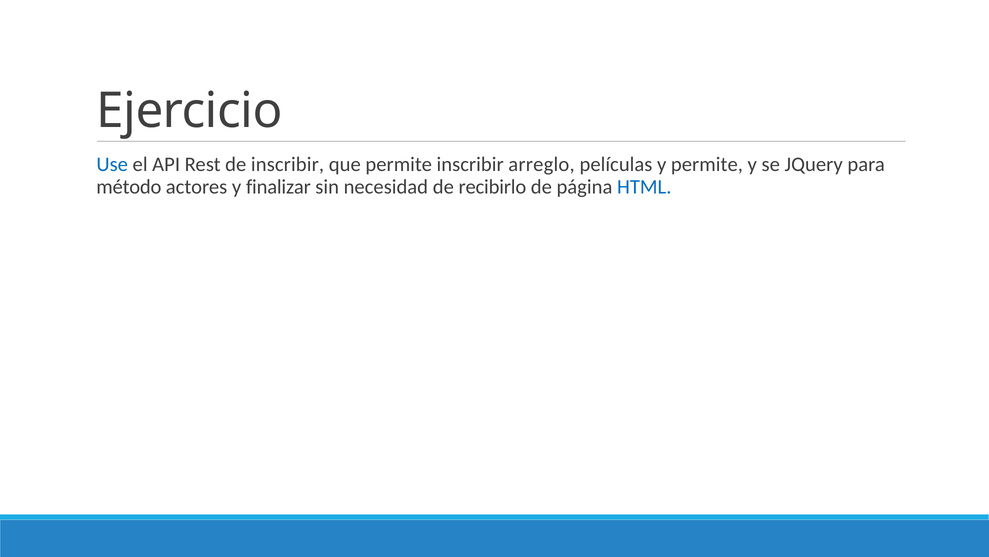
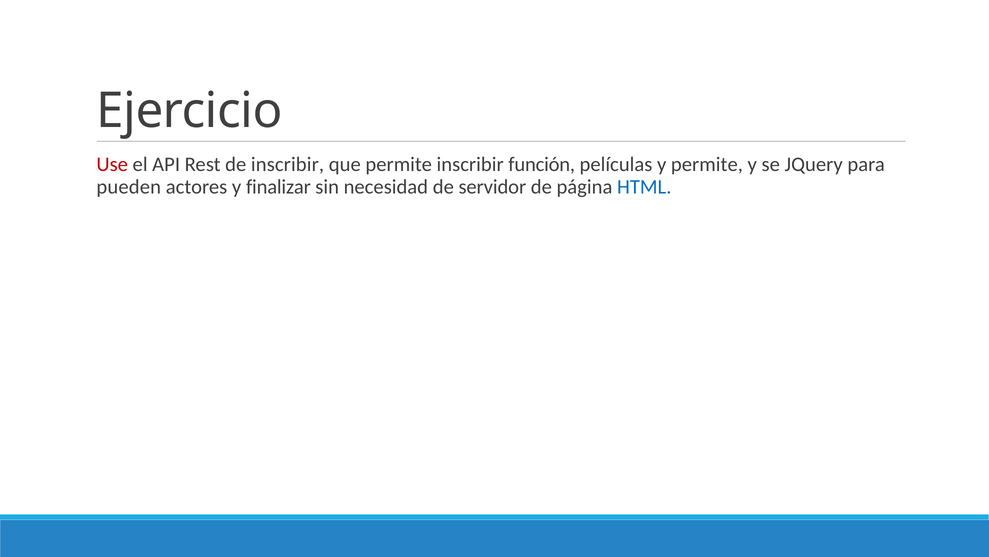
Use colour: blue -> red
arreglo: arreglo -> función
método: método -> pueden
recibirlo: recibirlo -> servidor
